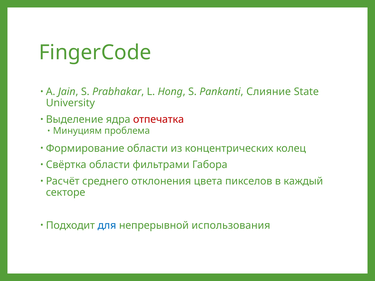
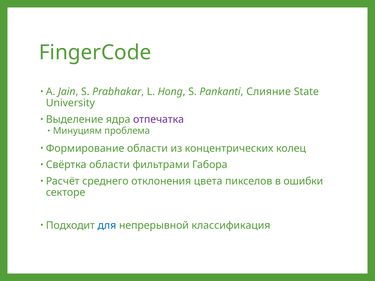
отпечатка colour: red -> purple
каждый: каждый -> ошибки
использования: использования -> классификация
